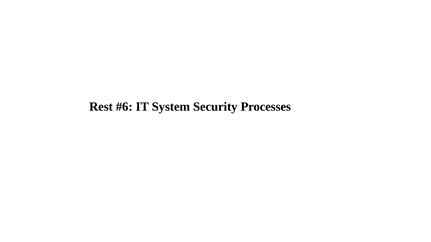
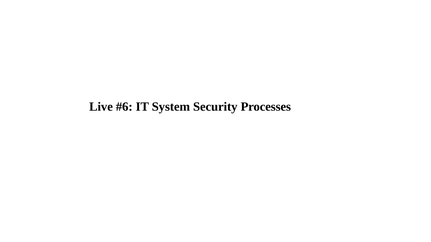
Rest: Rest -> Live
